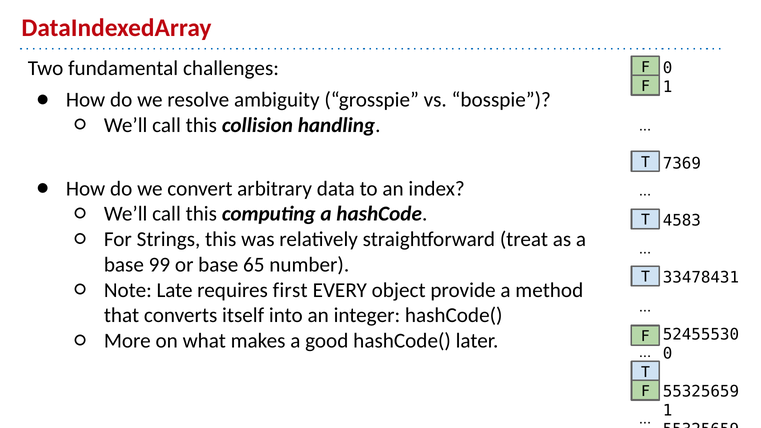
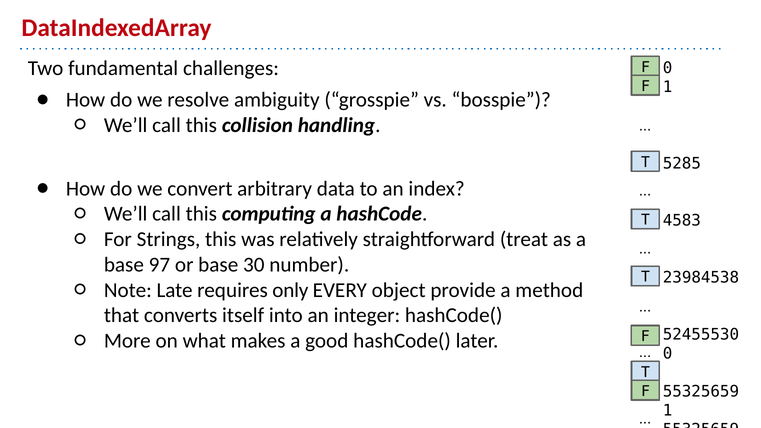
7369: 7369 -> 5285
99: 99 -> 97
65: 65 -> 30
33478431: 33478431 -> 23984538
first: first -> only
